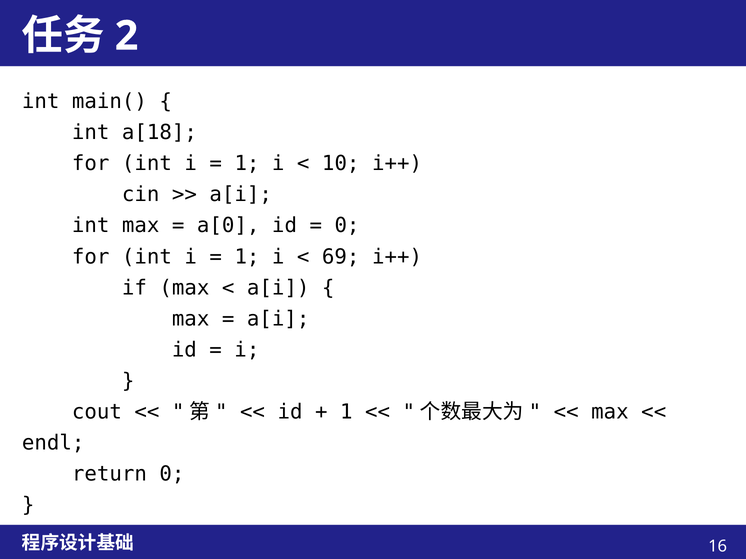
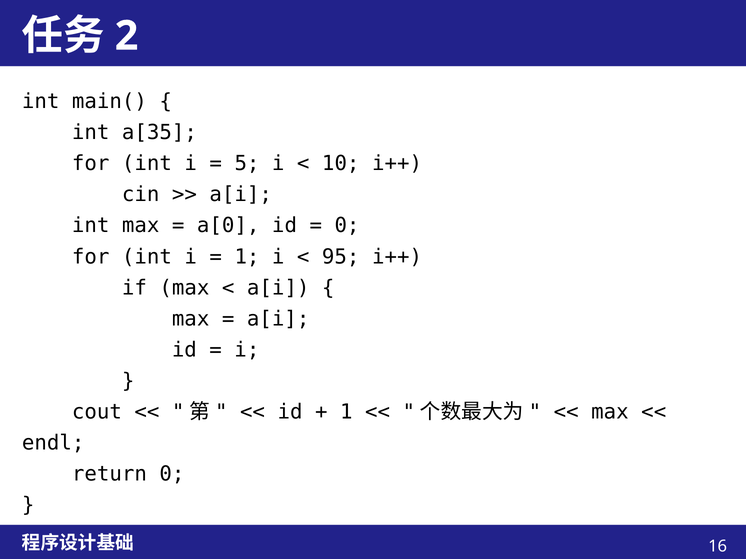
a[18: a[18 -> a[35
1 at (247, 164): 1 -> 5
69: 69 -> 95
